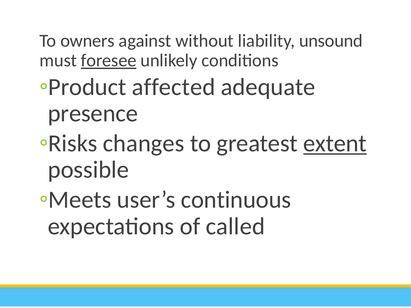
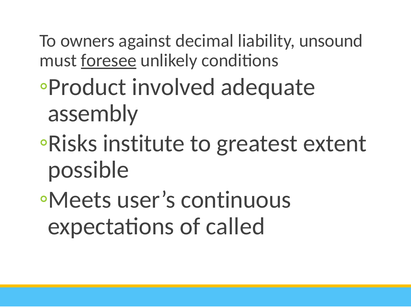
without: without -> decimal
affected: affected -> involved
presence: presence -> assembly
changes: changes -> institute
extent underline: present -> none
